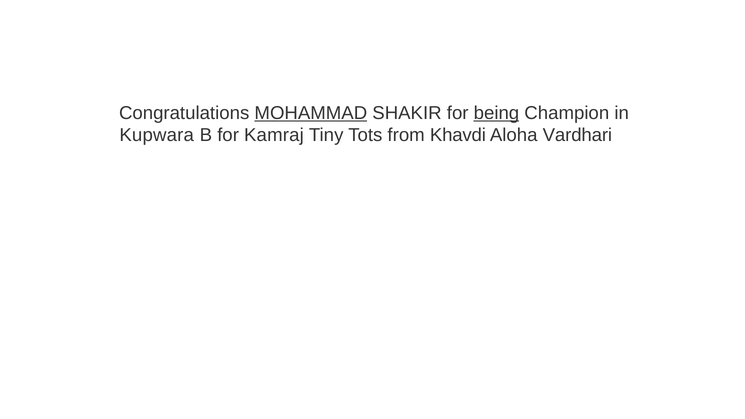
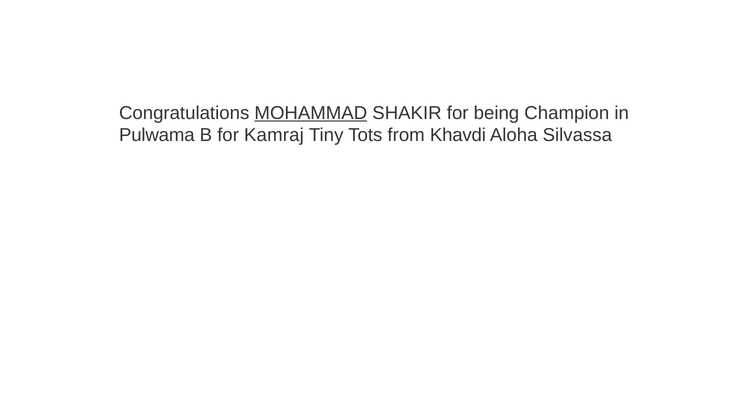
being underline: present -> none
Kupwara: Kupwara -> Pulwama
Vardhari: Vardhari -> Silvassa
